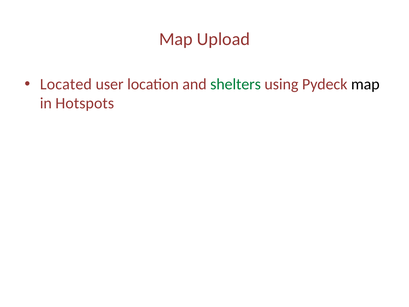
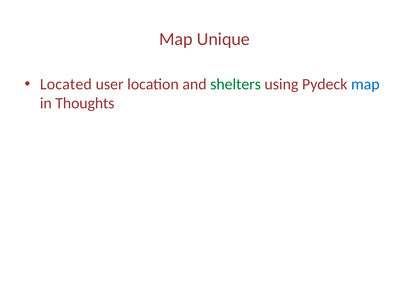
Upload: Upload -> Unique
map at (365, 84) colour: black -> blue
Hotspots: Hotspots -> Thoughts
